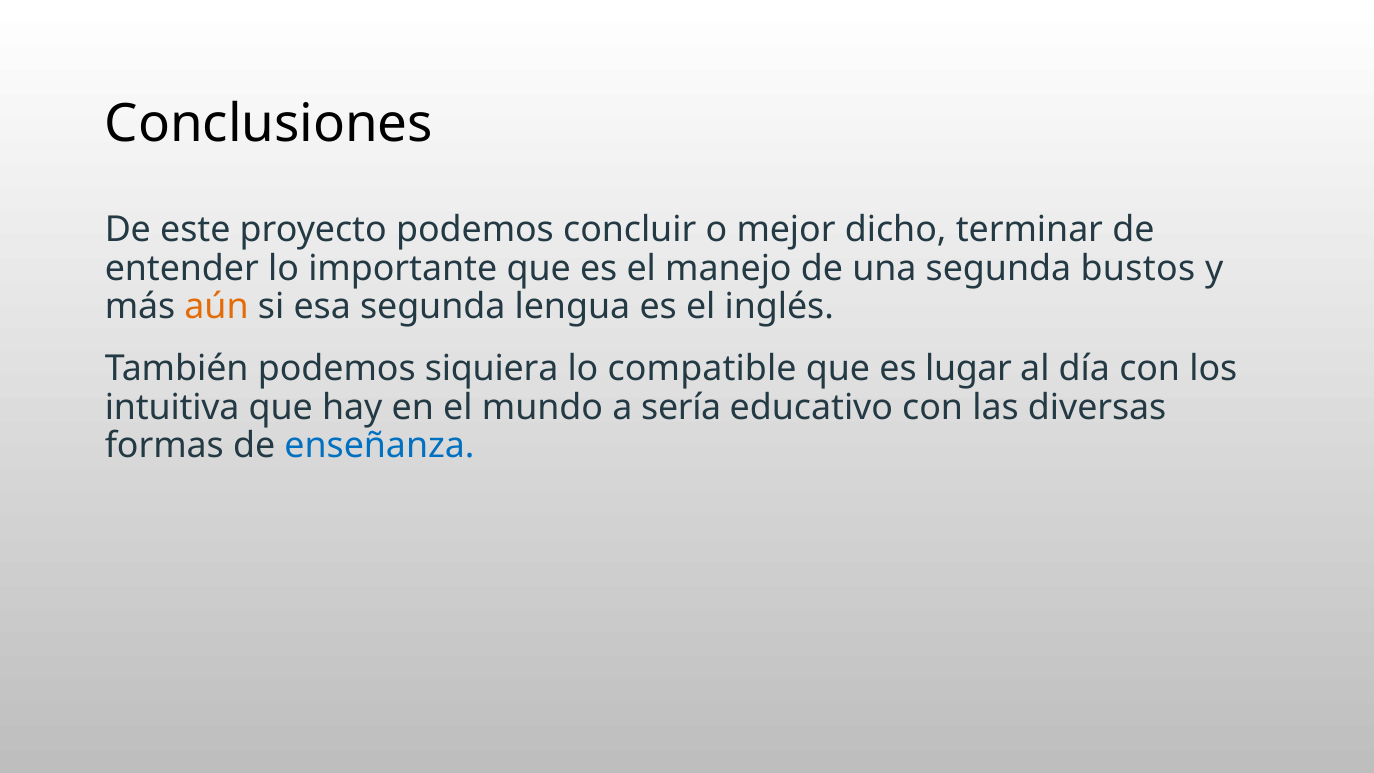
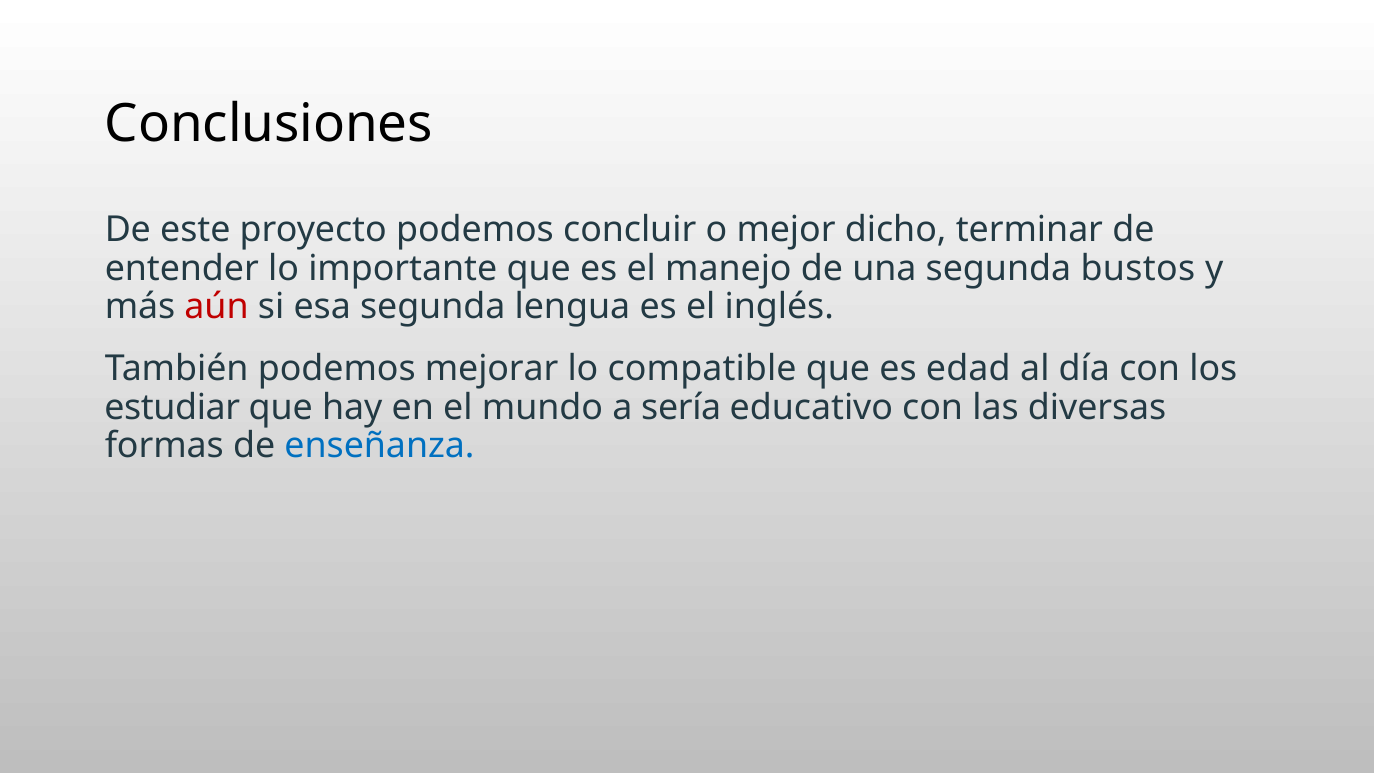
aún colour: orange -> red
siquiera: siquiera -> mejorar
lugar: lugar -> edad
intuitiva: intuitiva -> estudiar
